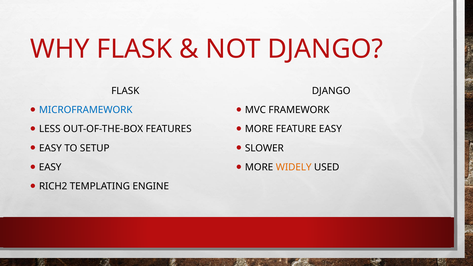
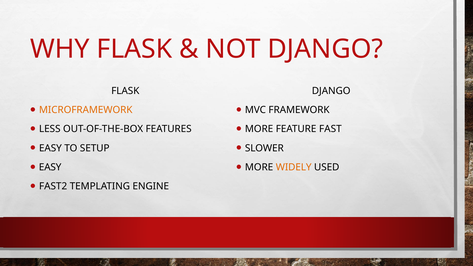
MICROFRAMEWORK colour: blue -> orange
FEATURE EASY: EASY -> FAST
RICH2: RICH2 -> FAST2
